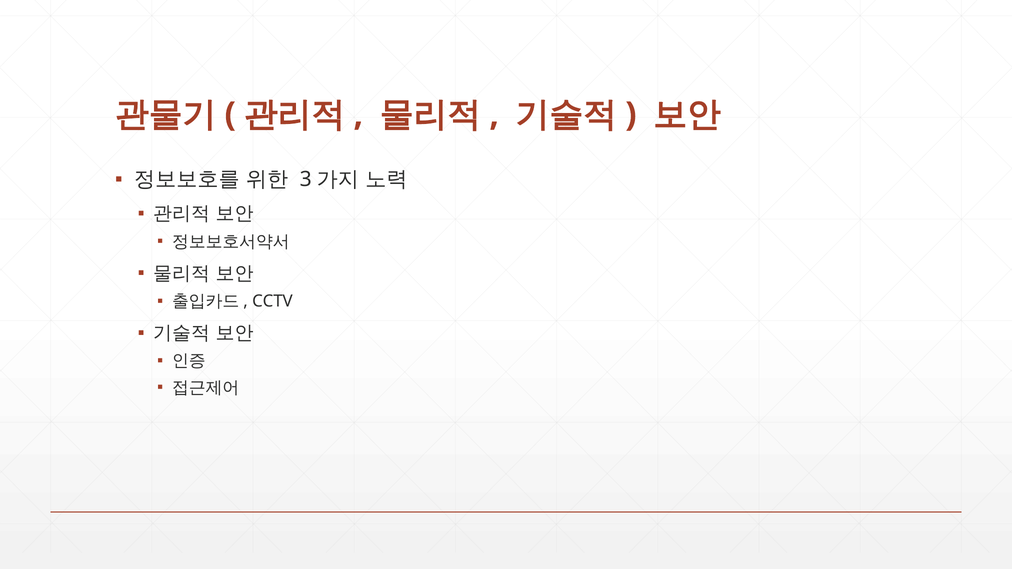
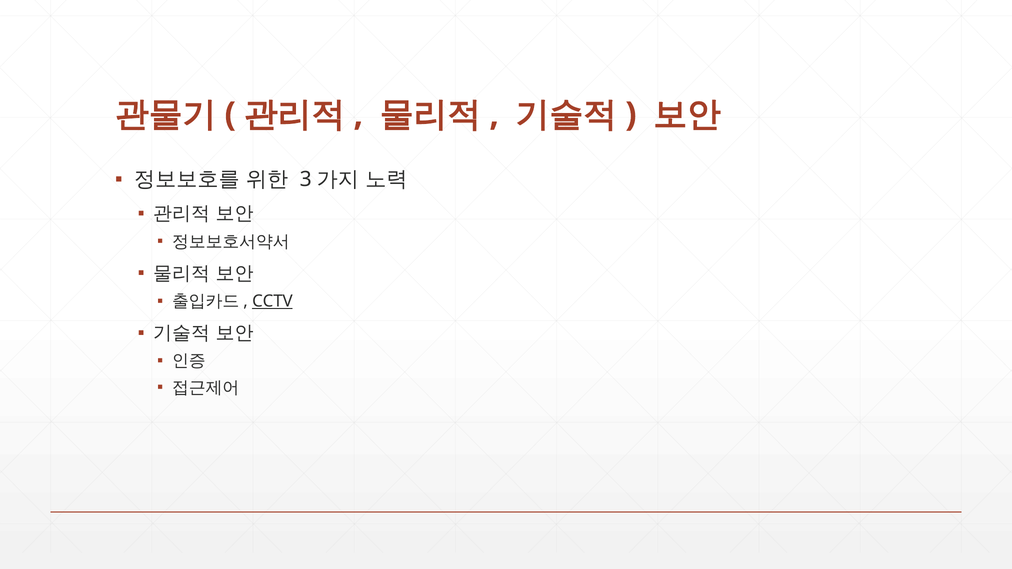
CCTV underline: none -> present
